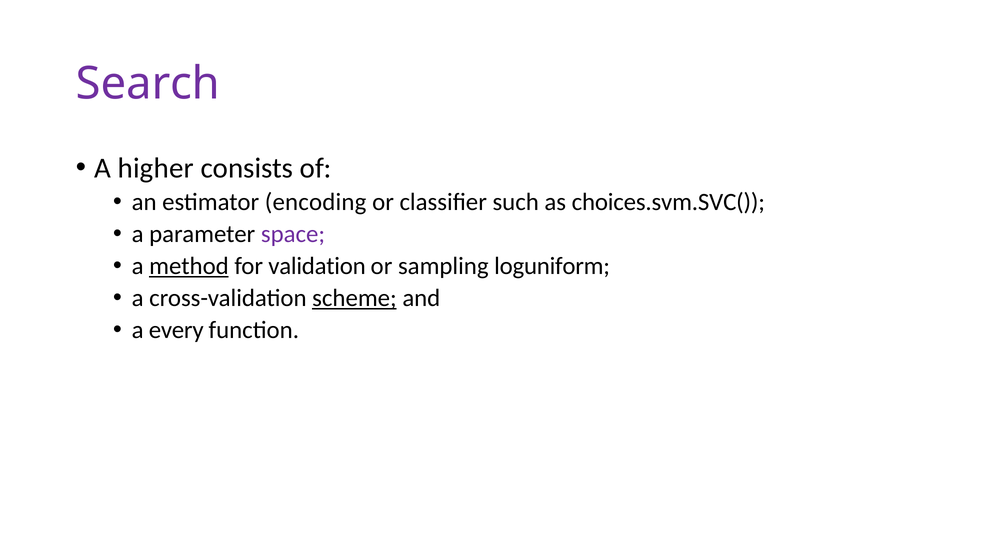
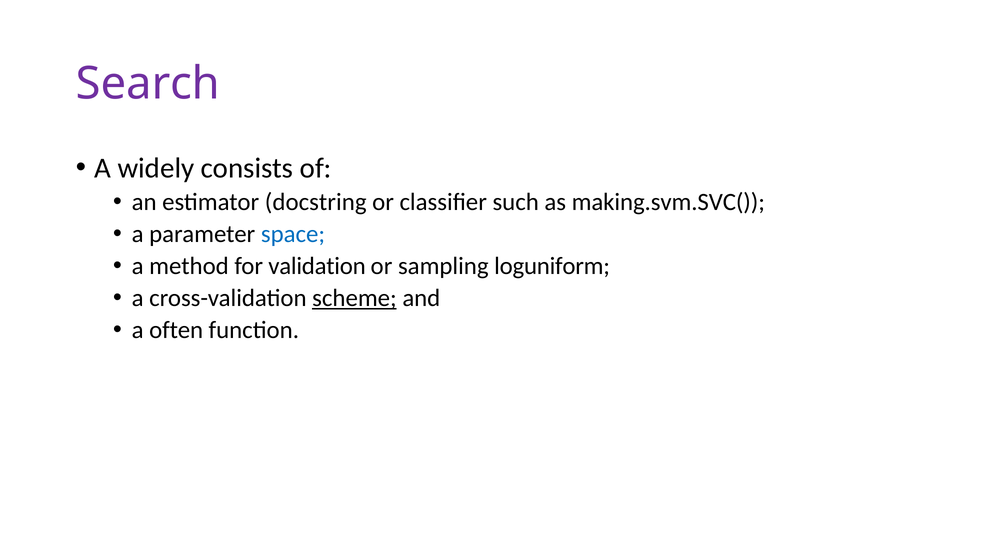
higher: higher -> widely
encoding: encoding -> docstring
choices.svm.SVC(: choices.svm.SVC( -> making.svm.SVC(
space colour: purple -> blue
method underline: present -> none
every: every -> often
